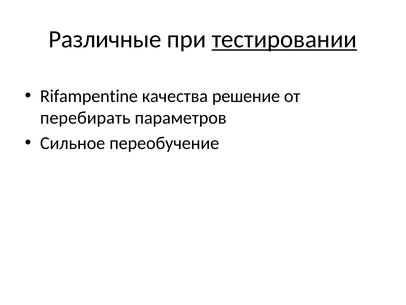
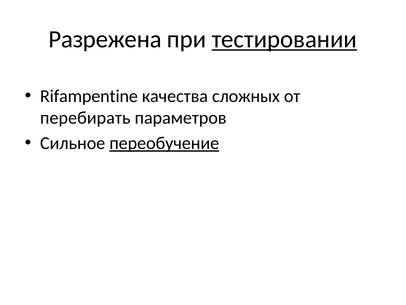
Различные: Различные -> Разрежена
решение: решение -> сложных
переобучение underline: none -> present
